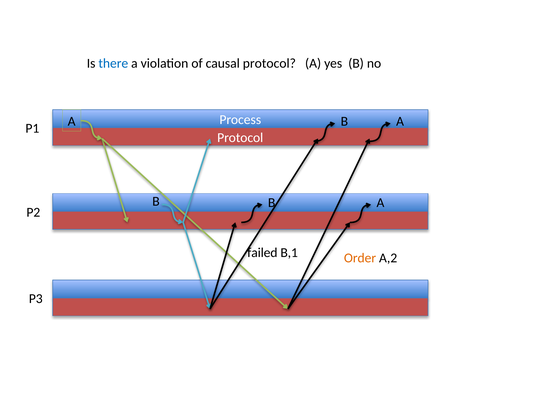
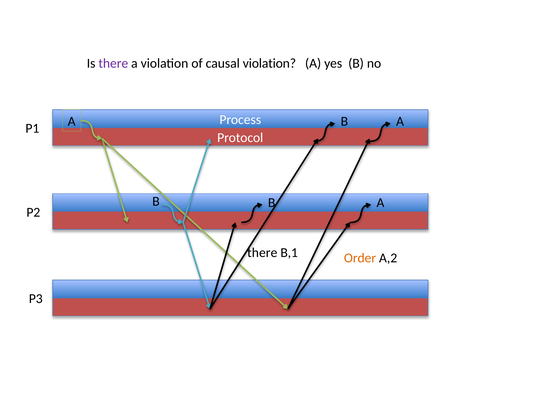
there at (113, 63) colour: blue -> purple
causal protocol: protocol -> violation
failed at (262, 252): failed -> there
